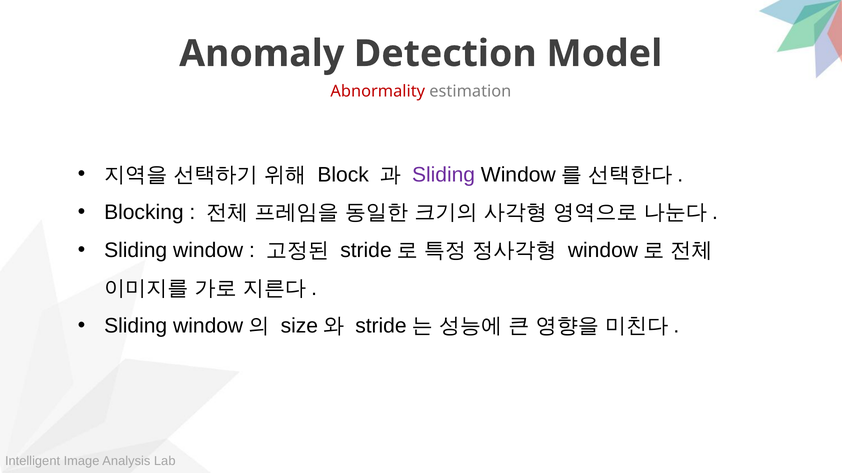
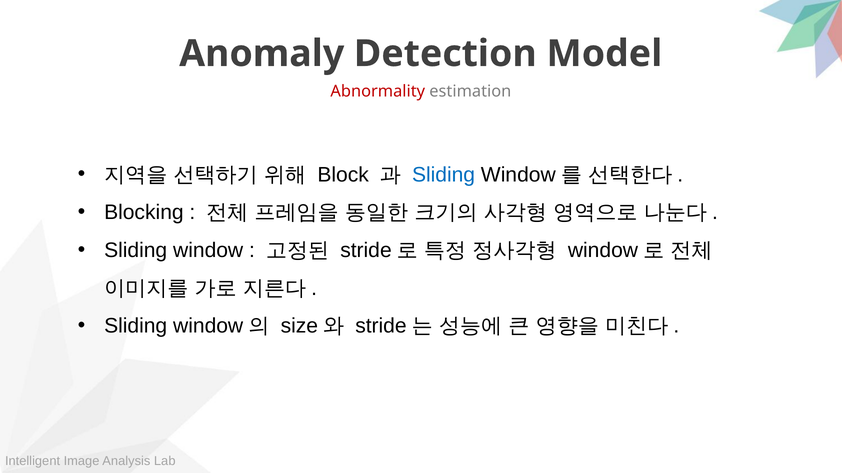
Sliding at (444, 175) colour: purple -> blue
